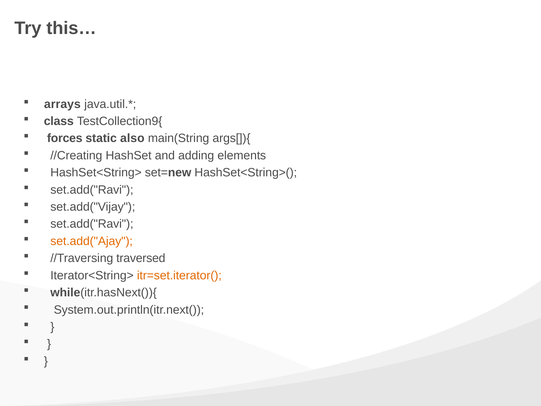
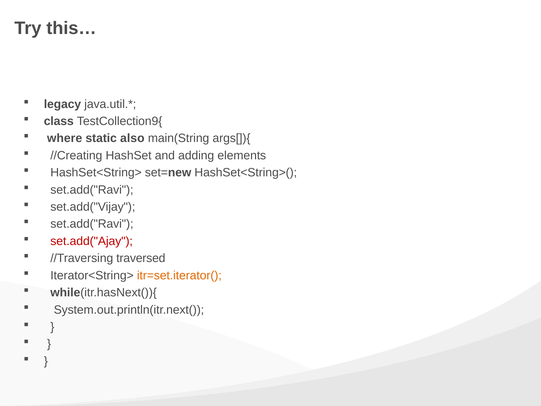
arrays: arrays -> legacy
forces: forces -> where
set.add("Ajay colour: orange -> red
